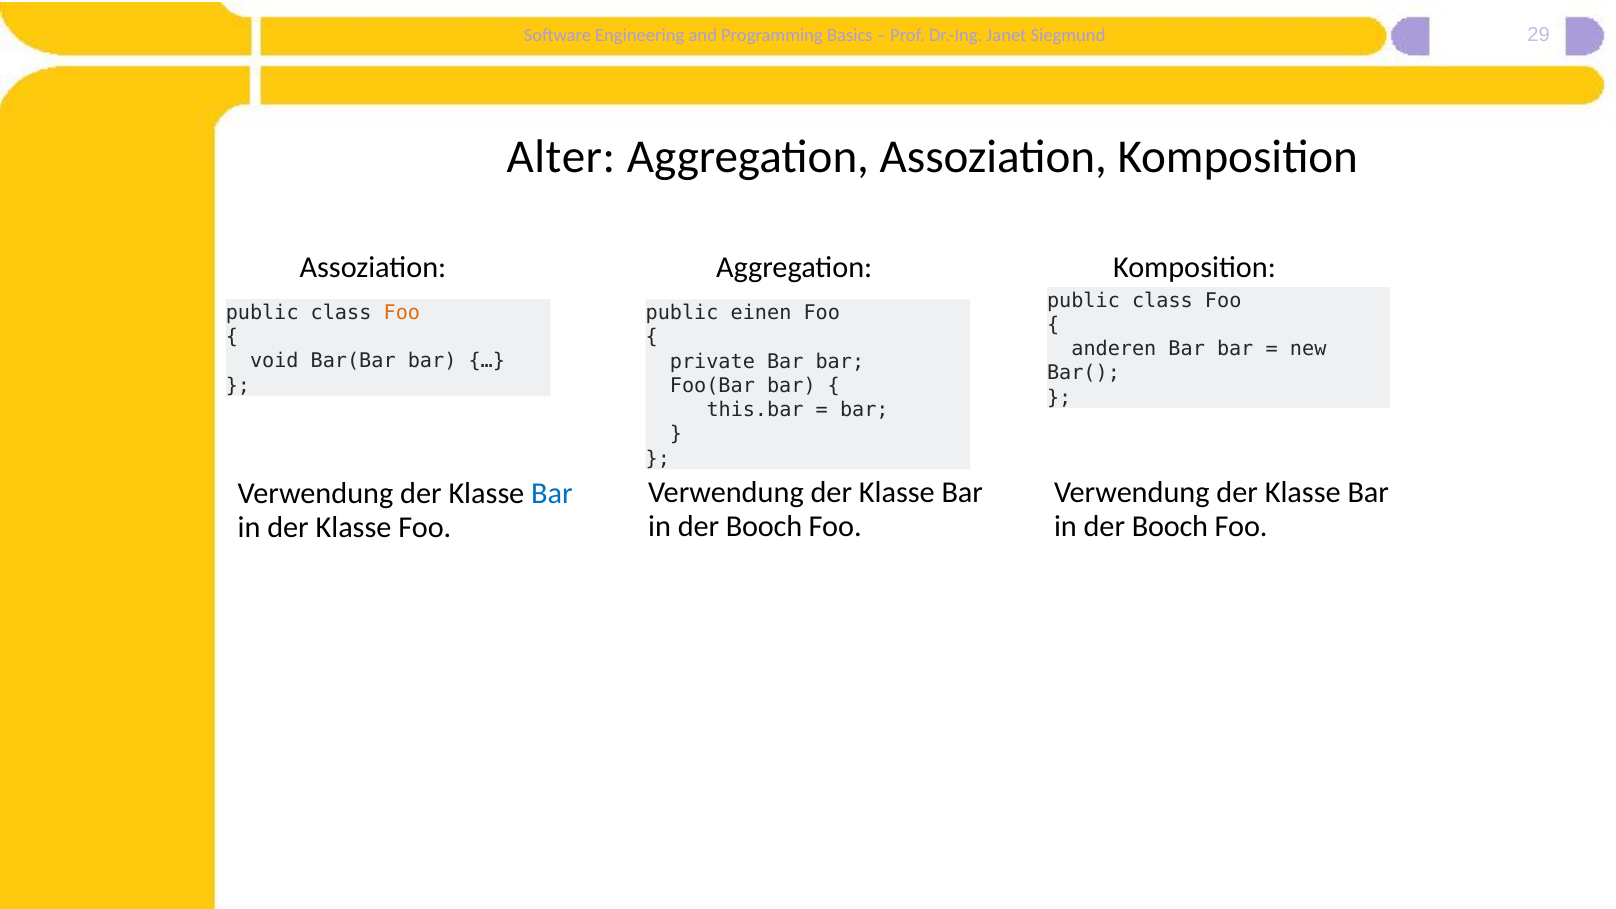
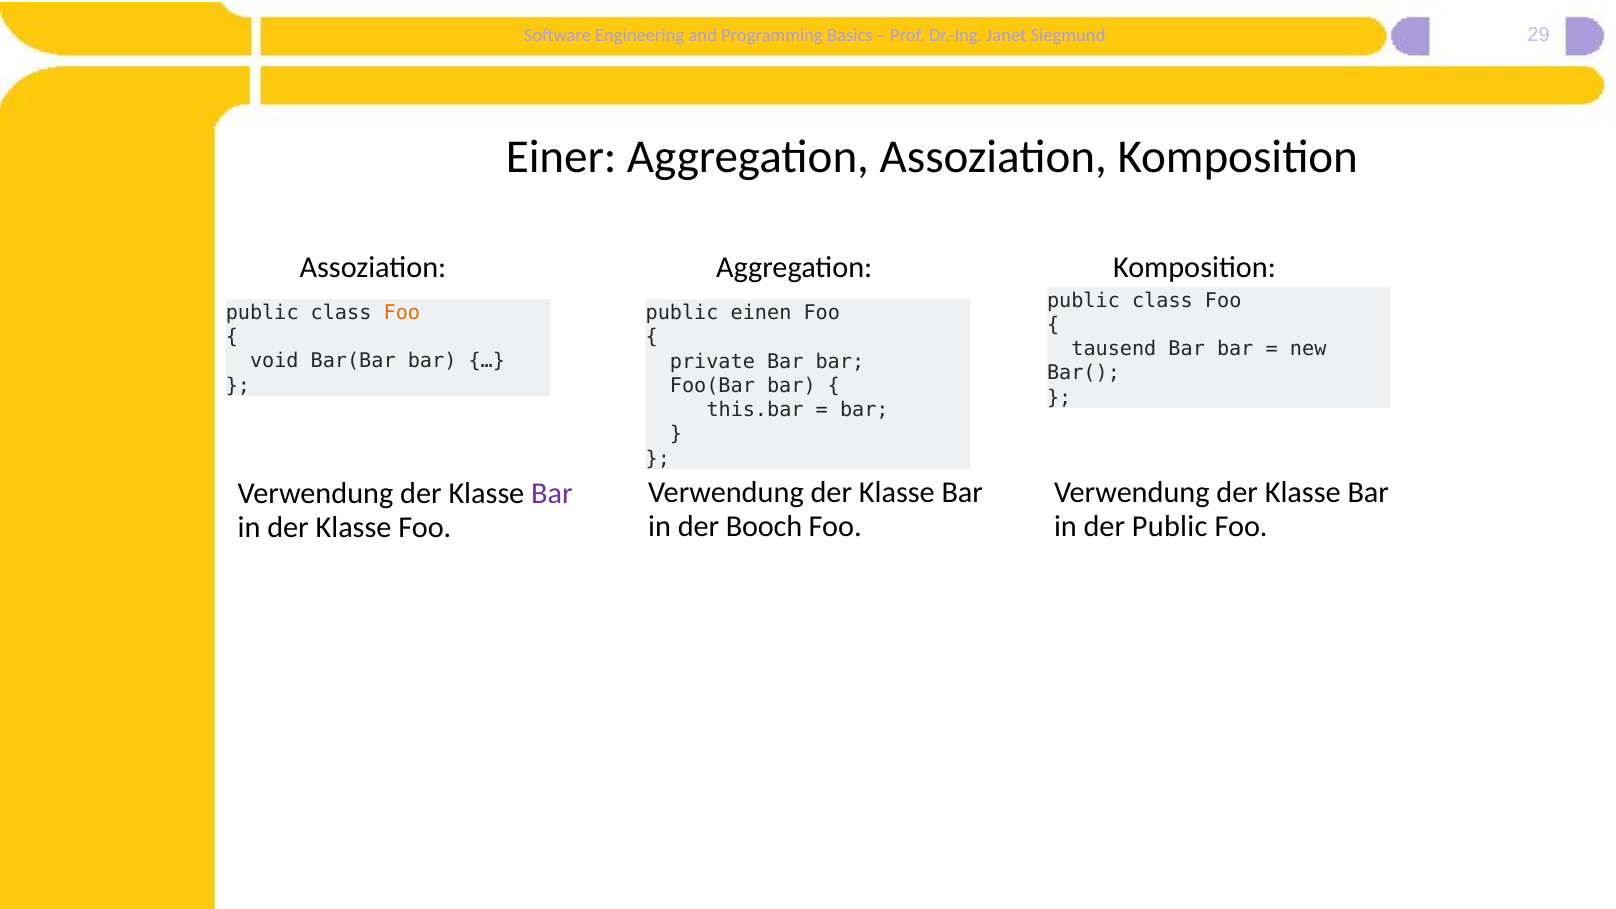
Alter: Alter -> Einer
anderen: anderen -> tausend
Bar at (552, 494) colour: blue -> purple
Booch at (1170, 526): Booch -> Public
